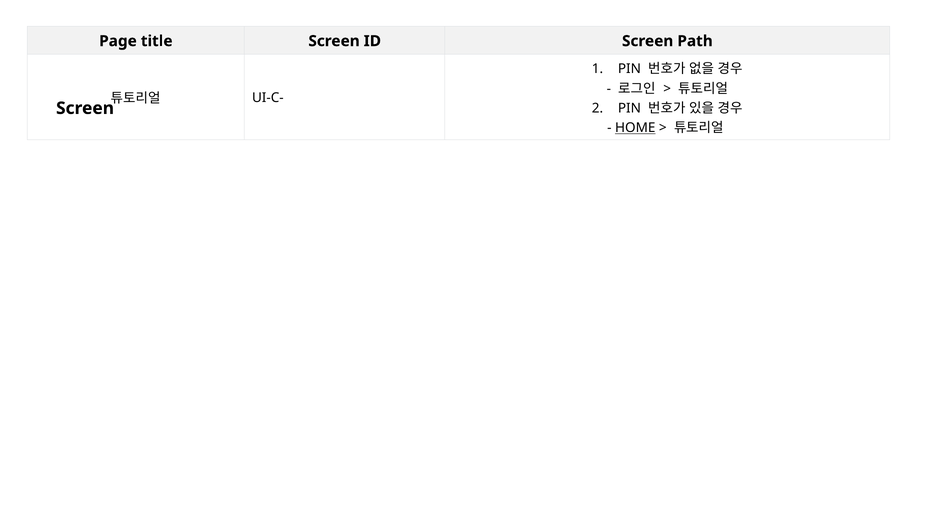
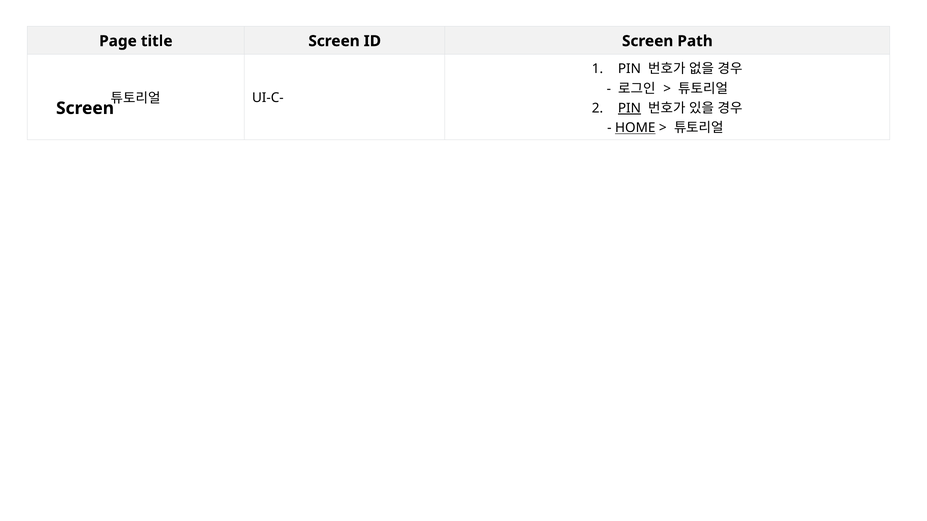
PIN at (629, 108) underline: none -> present
